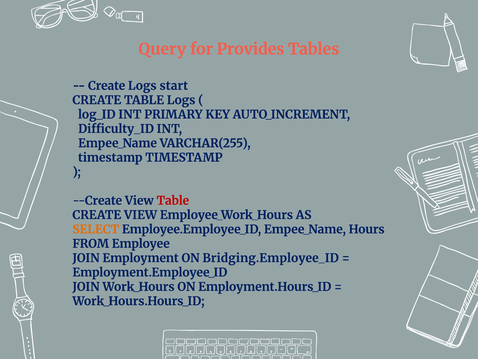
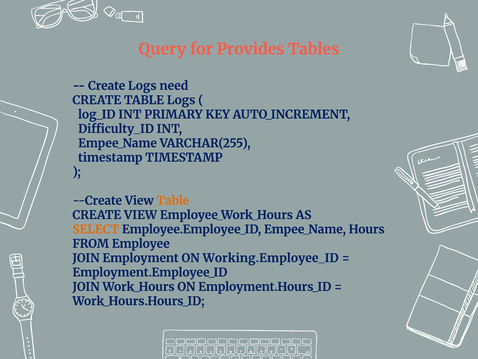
start: start -> need
Table at (173, 200) colour: red -> orange
Bridging.Employee_ID: Bridging.Employee_ID -> Working.Employee_ID
